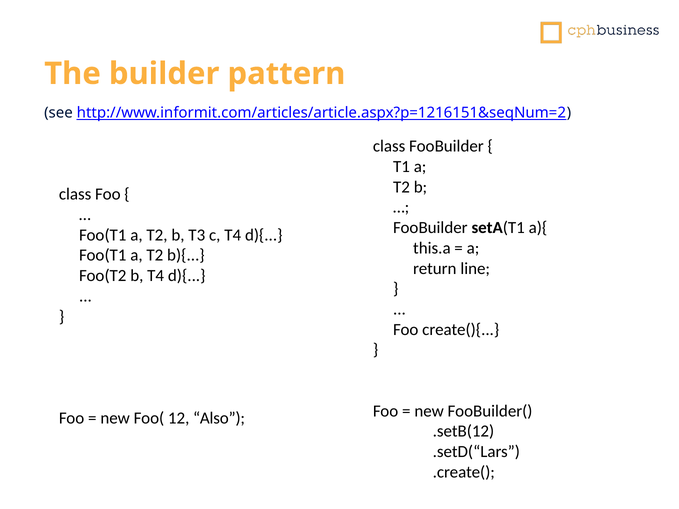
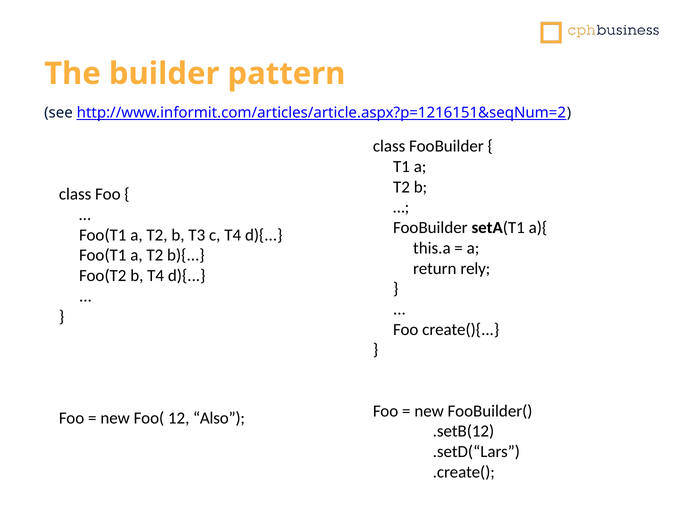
line: line -> rely
